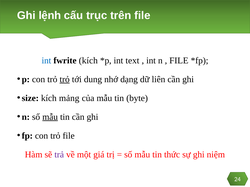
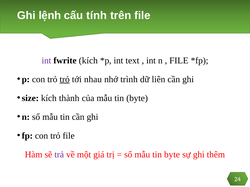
trục: trục -> tính
int at (46, 61) colour: blue -> purple
dung: dung -> nhau
dạng: dạng -> trình
mảng: mảng -> thành
mẫu at (50, 117) underline: present -> none
số mẫu tin thức: thức -> byte
niệm: niệm -> thêm
